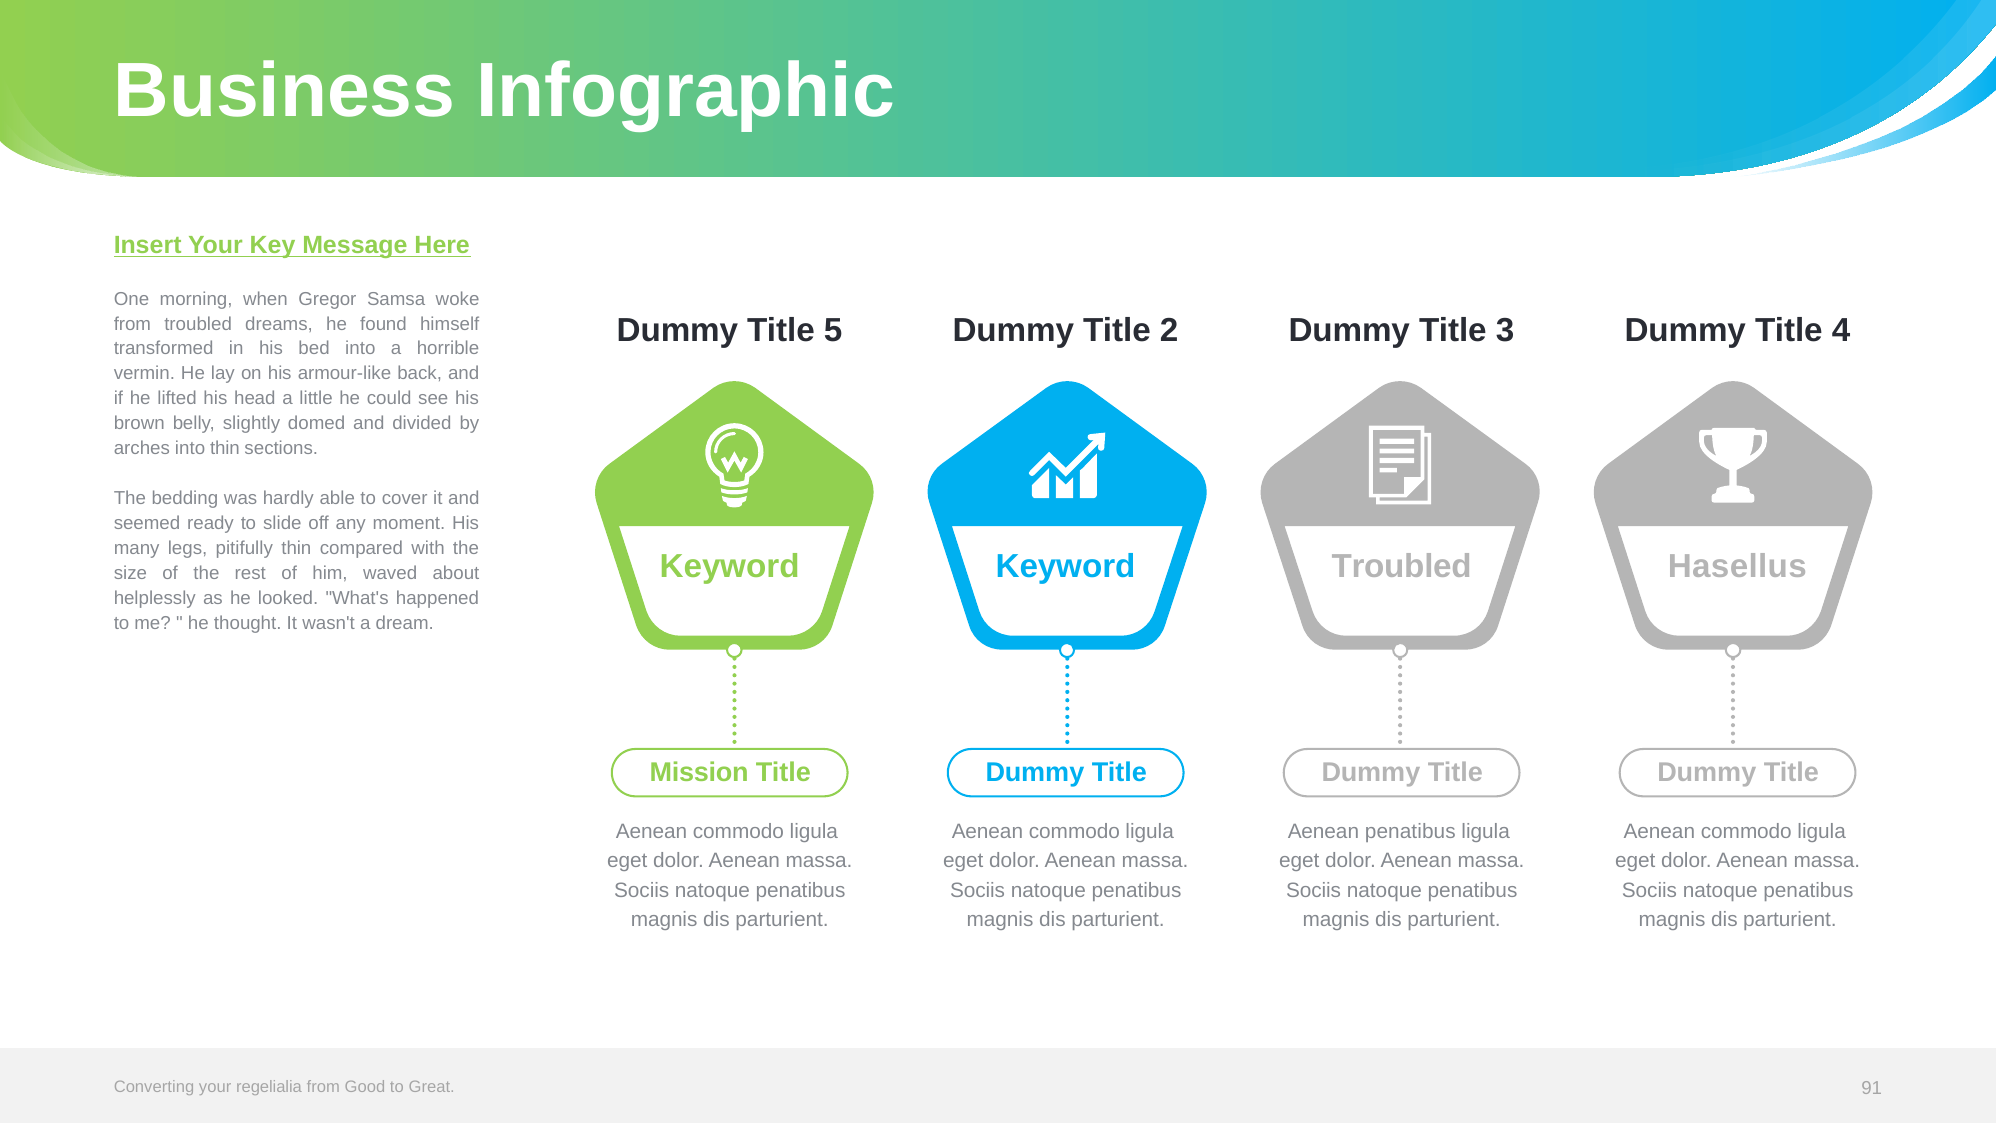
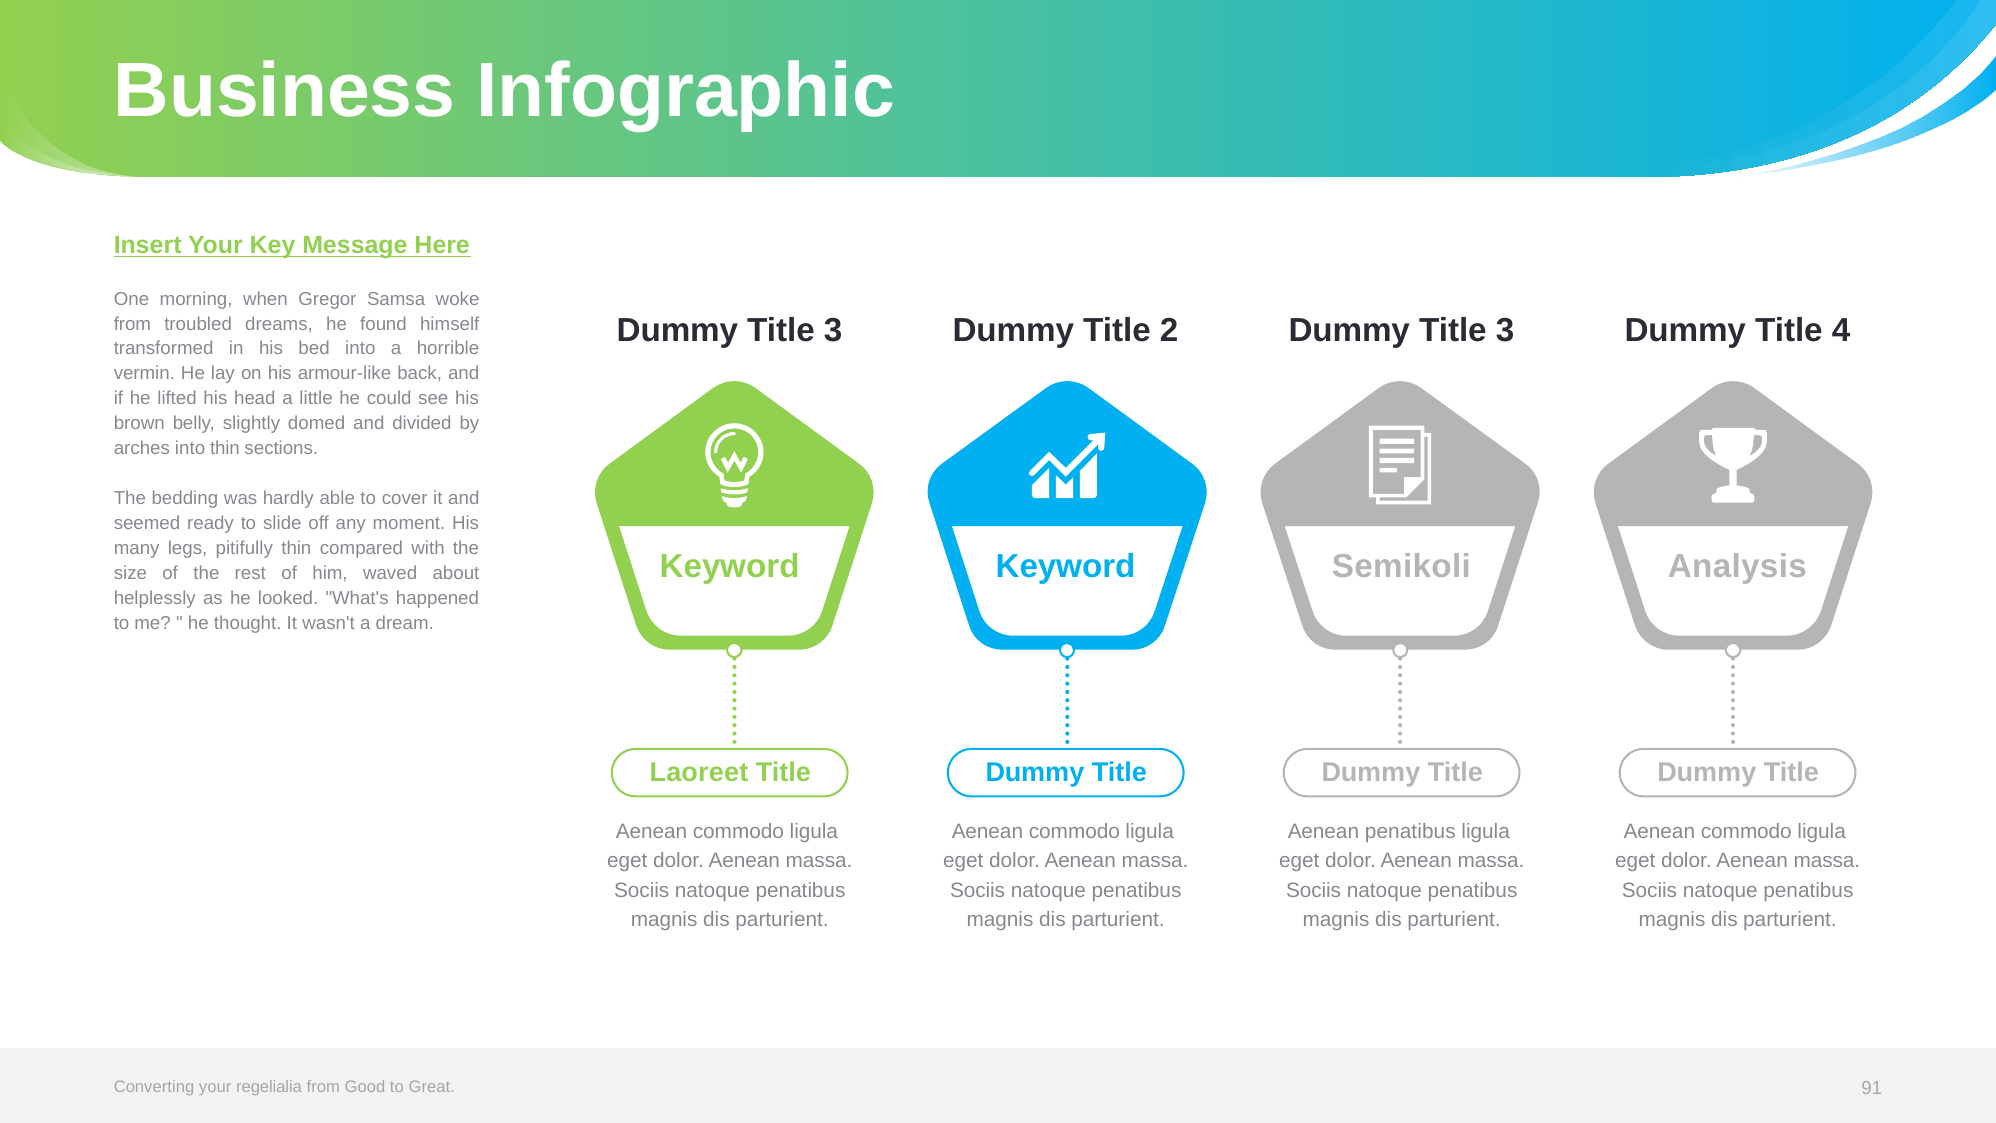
5 at (833, 331): 5 -> 3
Troubled at (1402, 566): Troubled -> Semikoli
Hasellus: Hasellus -> Analysis
Mission: Mission -> Laoreet
